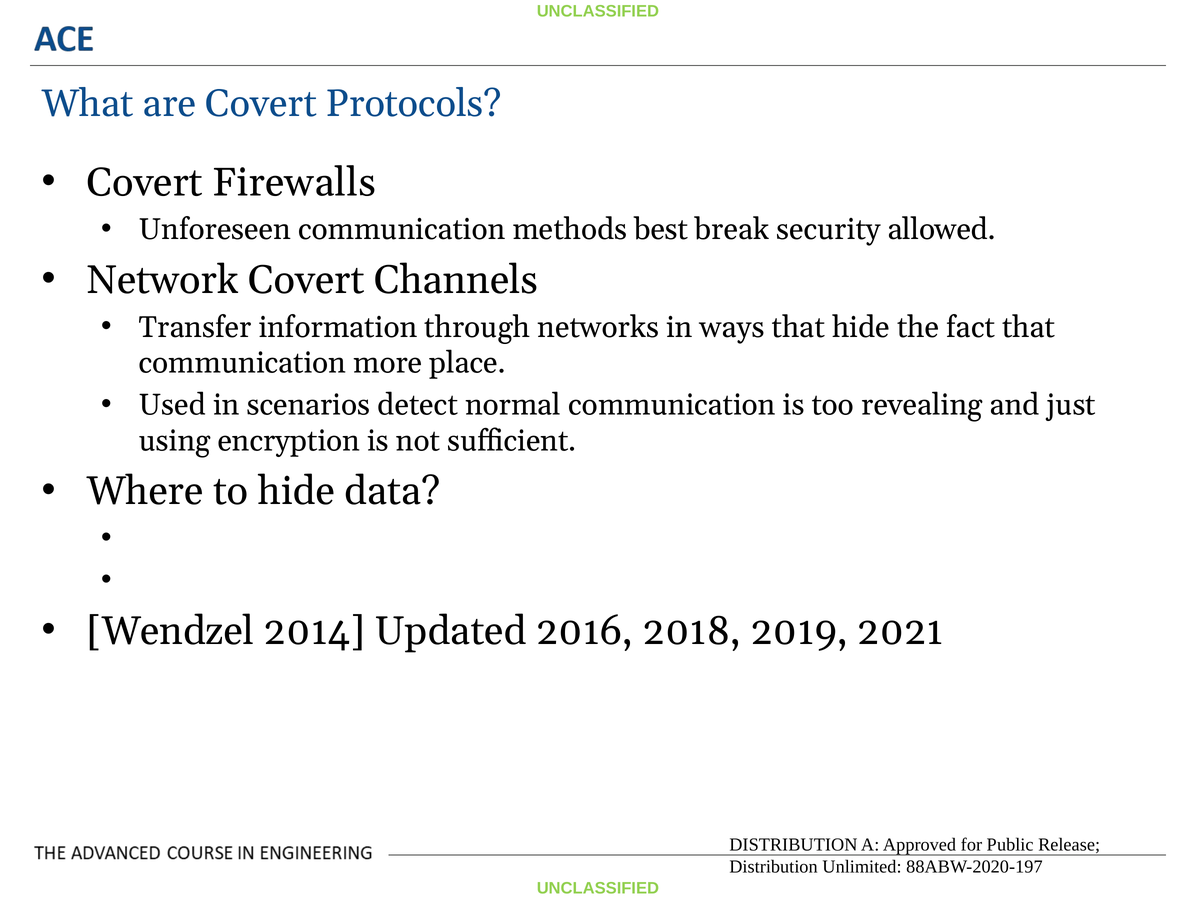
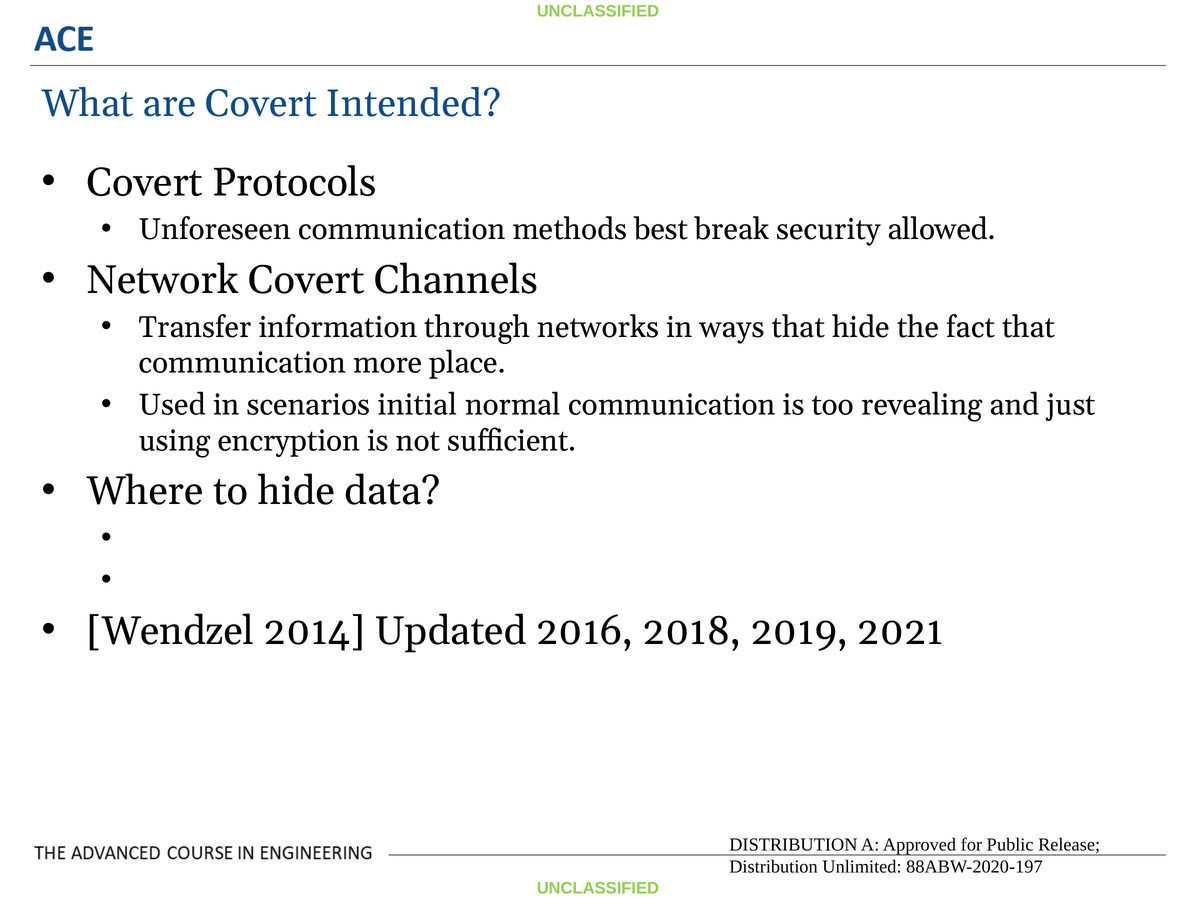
Protocols: Protocols -> Intended
Firewalls: Firewalls -> Protocols
detect: detect -> initial
